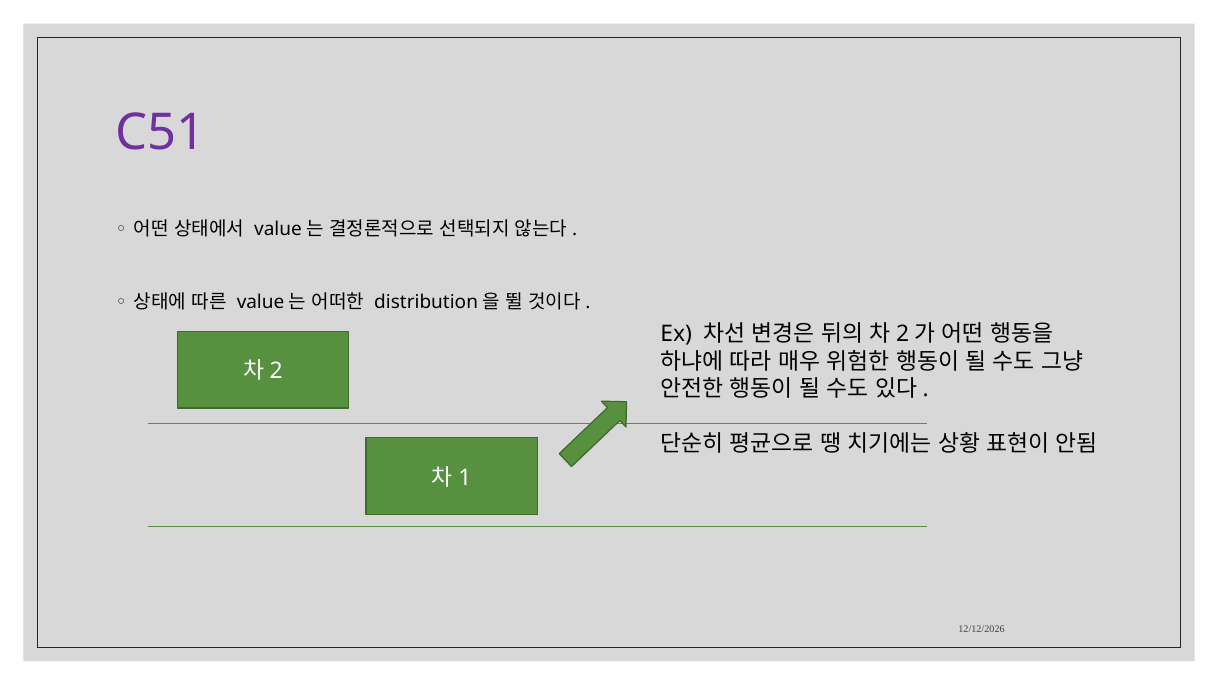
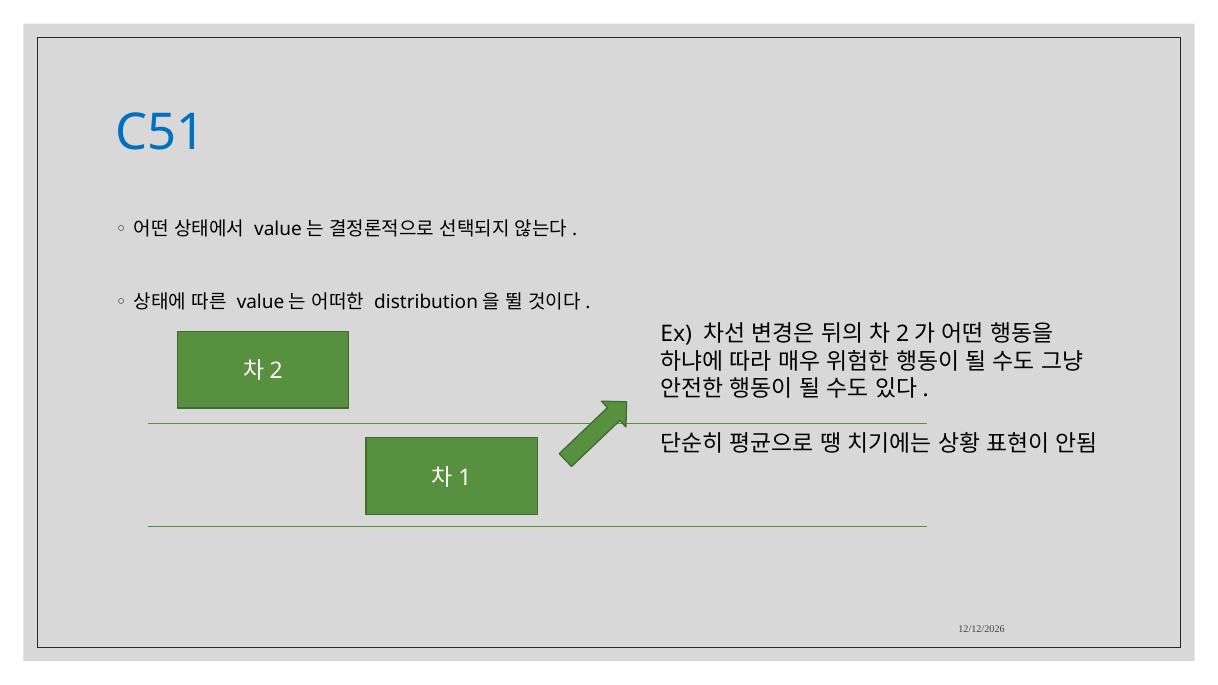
C51 colour: purple -> blue
